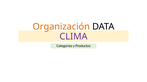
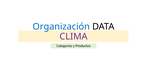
Organización colour: orange -> blue
